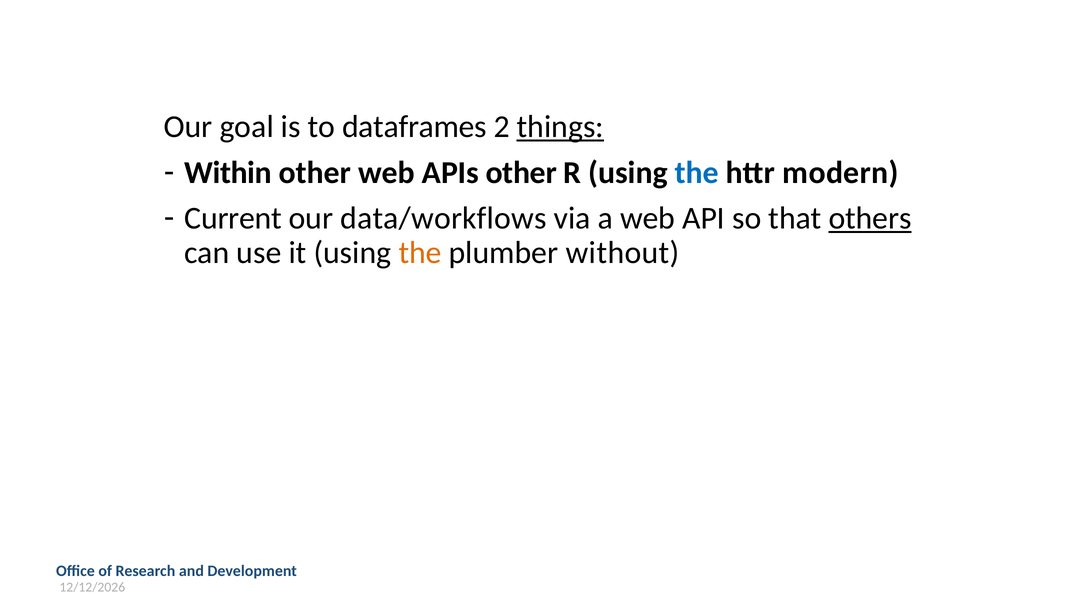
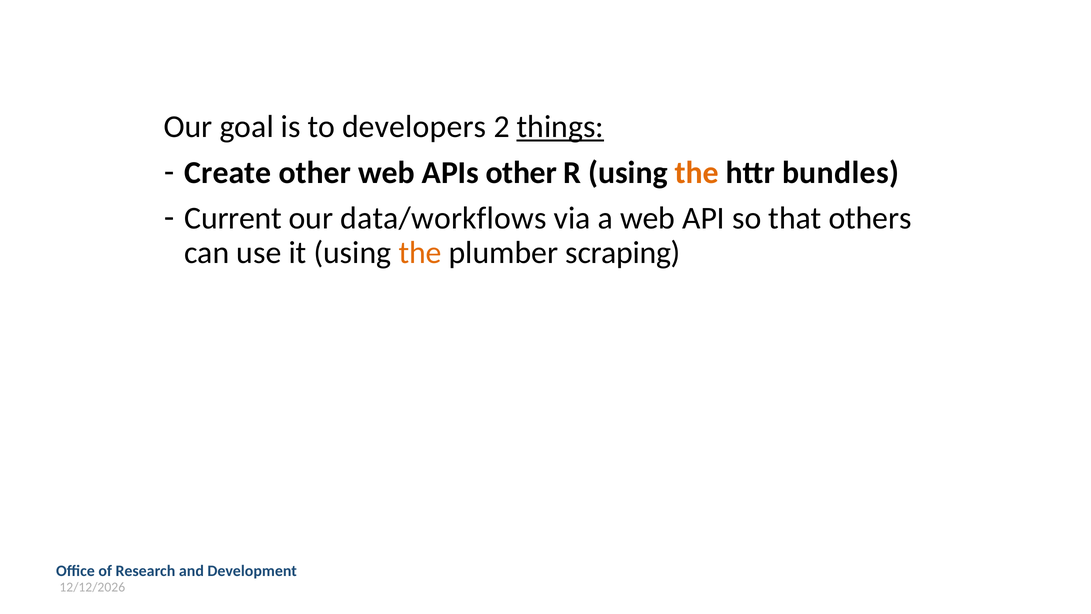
dataframes: dataframes -> developers
Within: Within -> Create
the at (697, 172) colour: blue -> orange
modern: modern -> bundles
others underline: present -> none
without: without -> scraping
